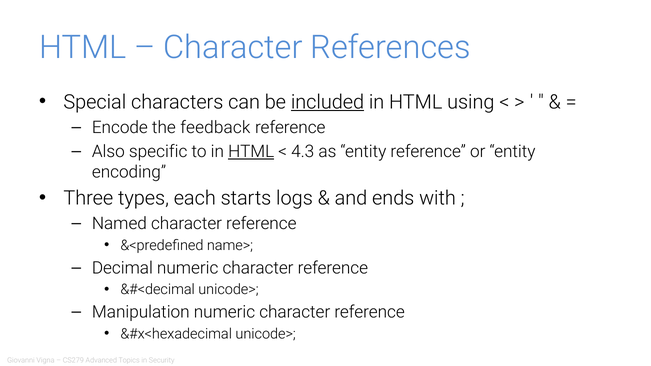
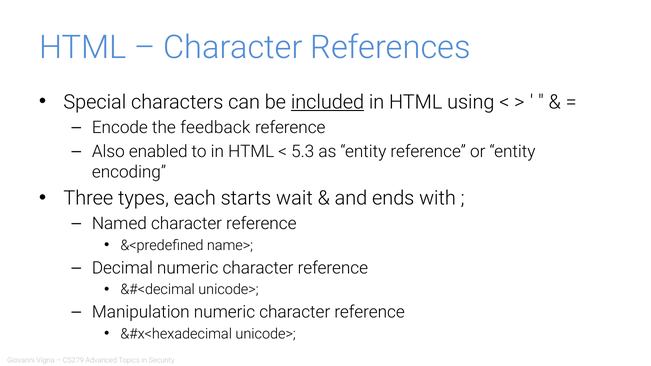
specific: specific -> enabled
HTML at (251, 151) underline: present -> none
4.3: 4.3 -> 5.3
logs: logs -> wait
